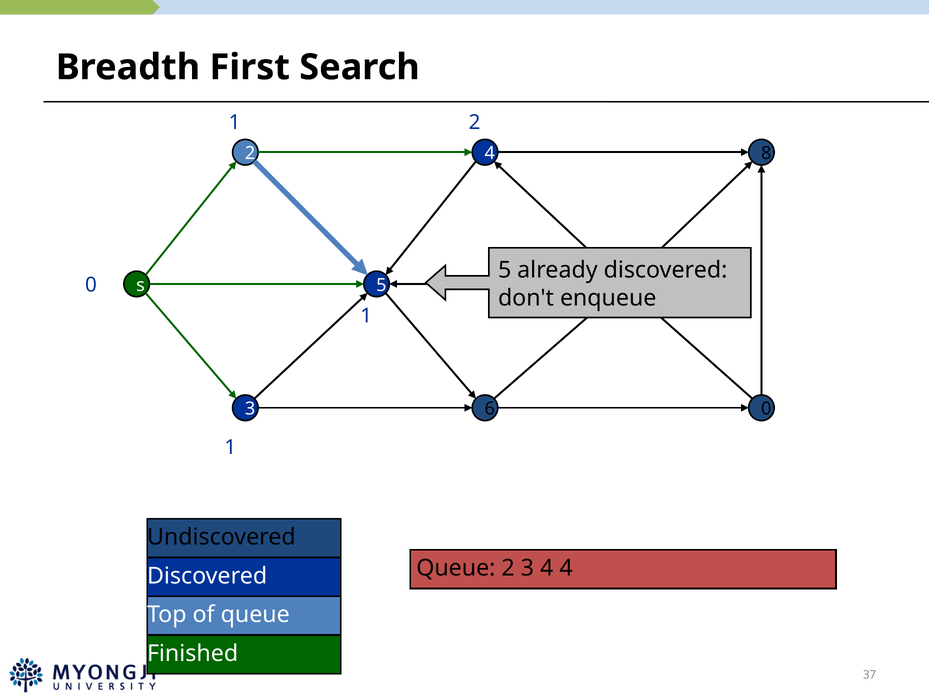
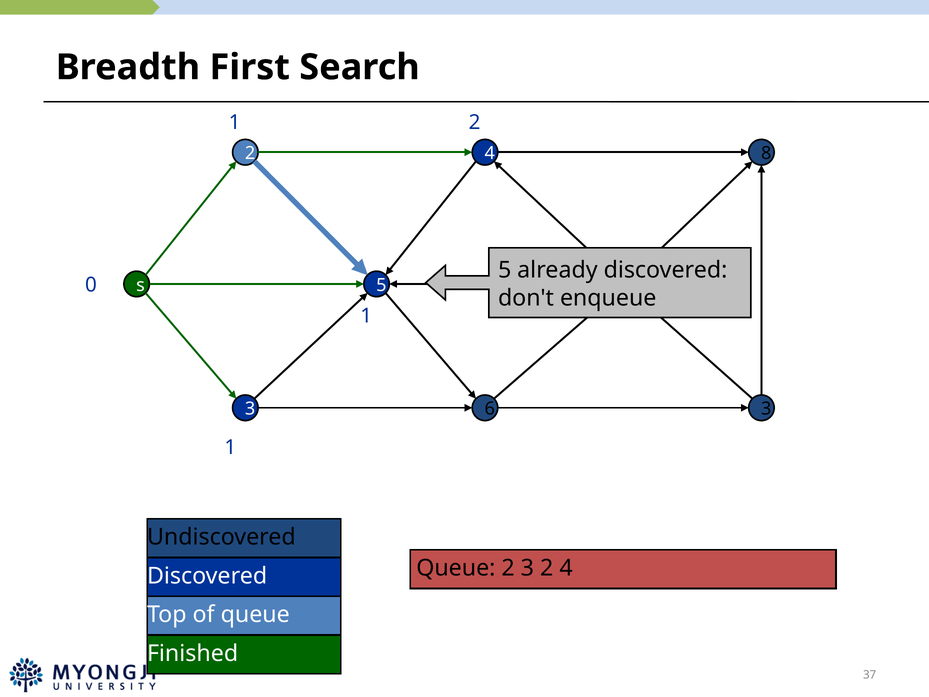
6 0: 0 -> 3
3 4: 4 -> 2
